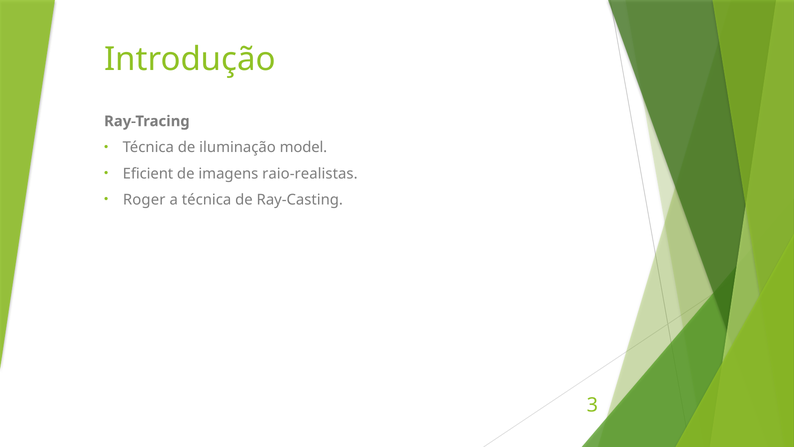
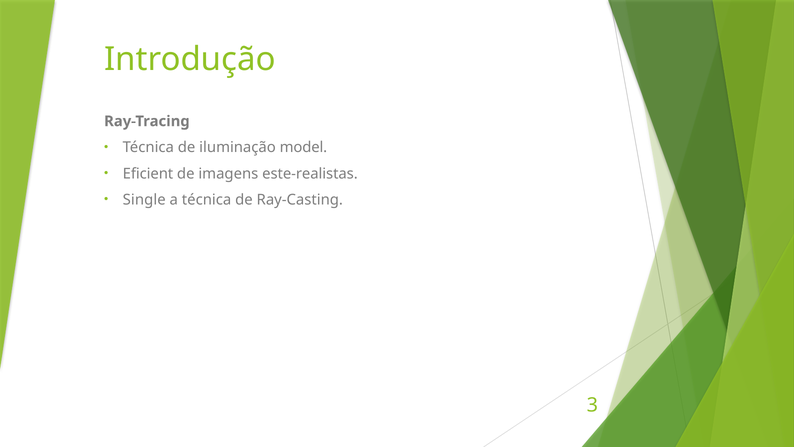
raio-realistas: raio-realistas -> este-realistas
Roger: Roger -> Single
